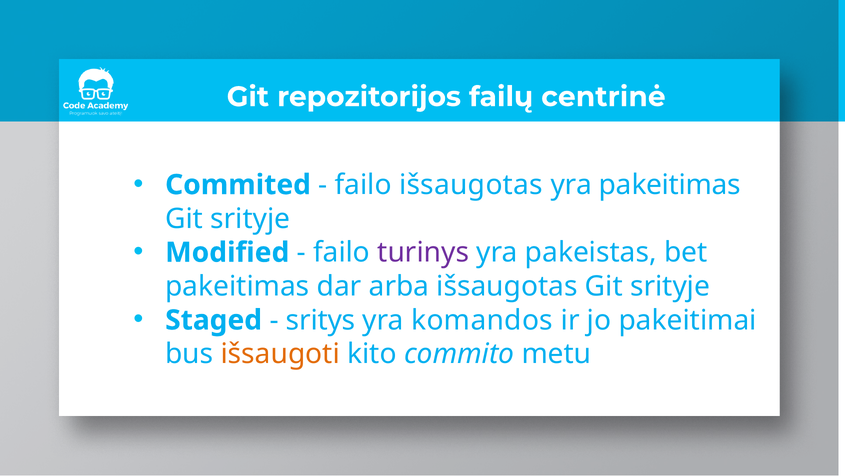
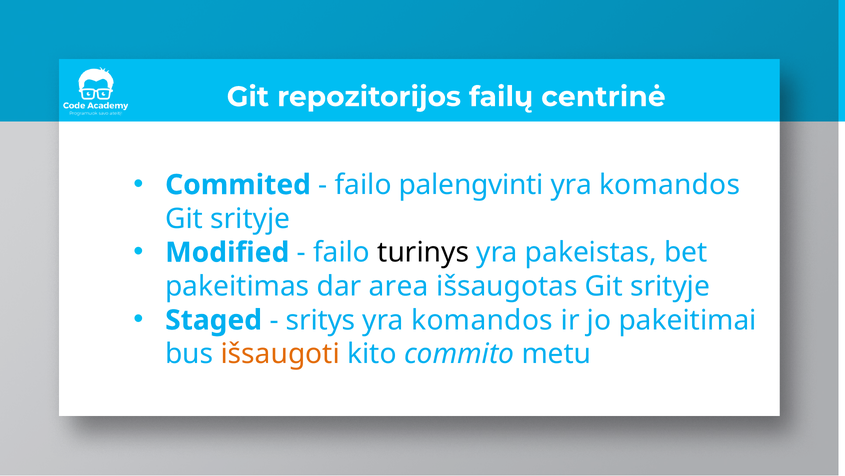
failo išsaugotas: išsaugotas -> palengvinti
pakeitimas at (670, 185): pakeitimas -> komandos
turinys colour: purple -> black
arba: arba -> area
